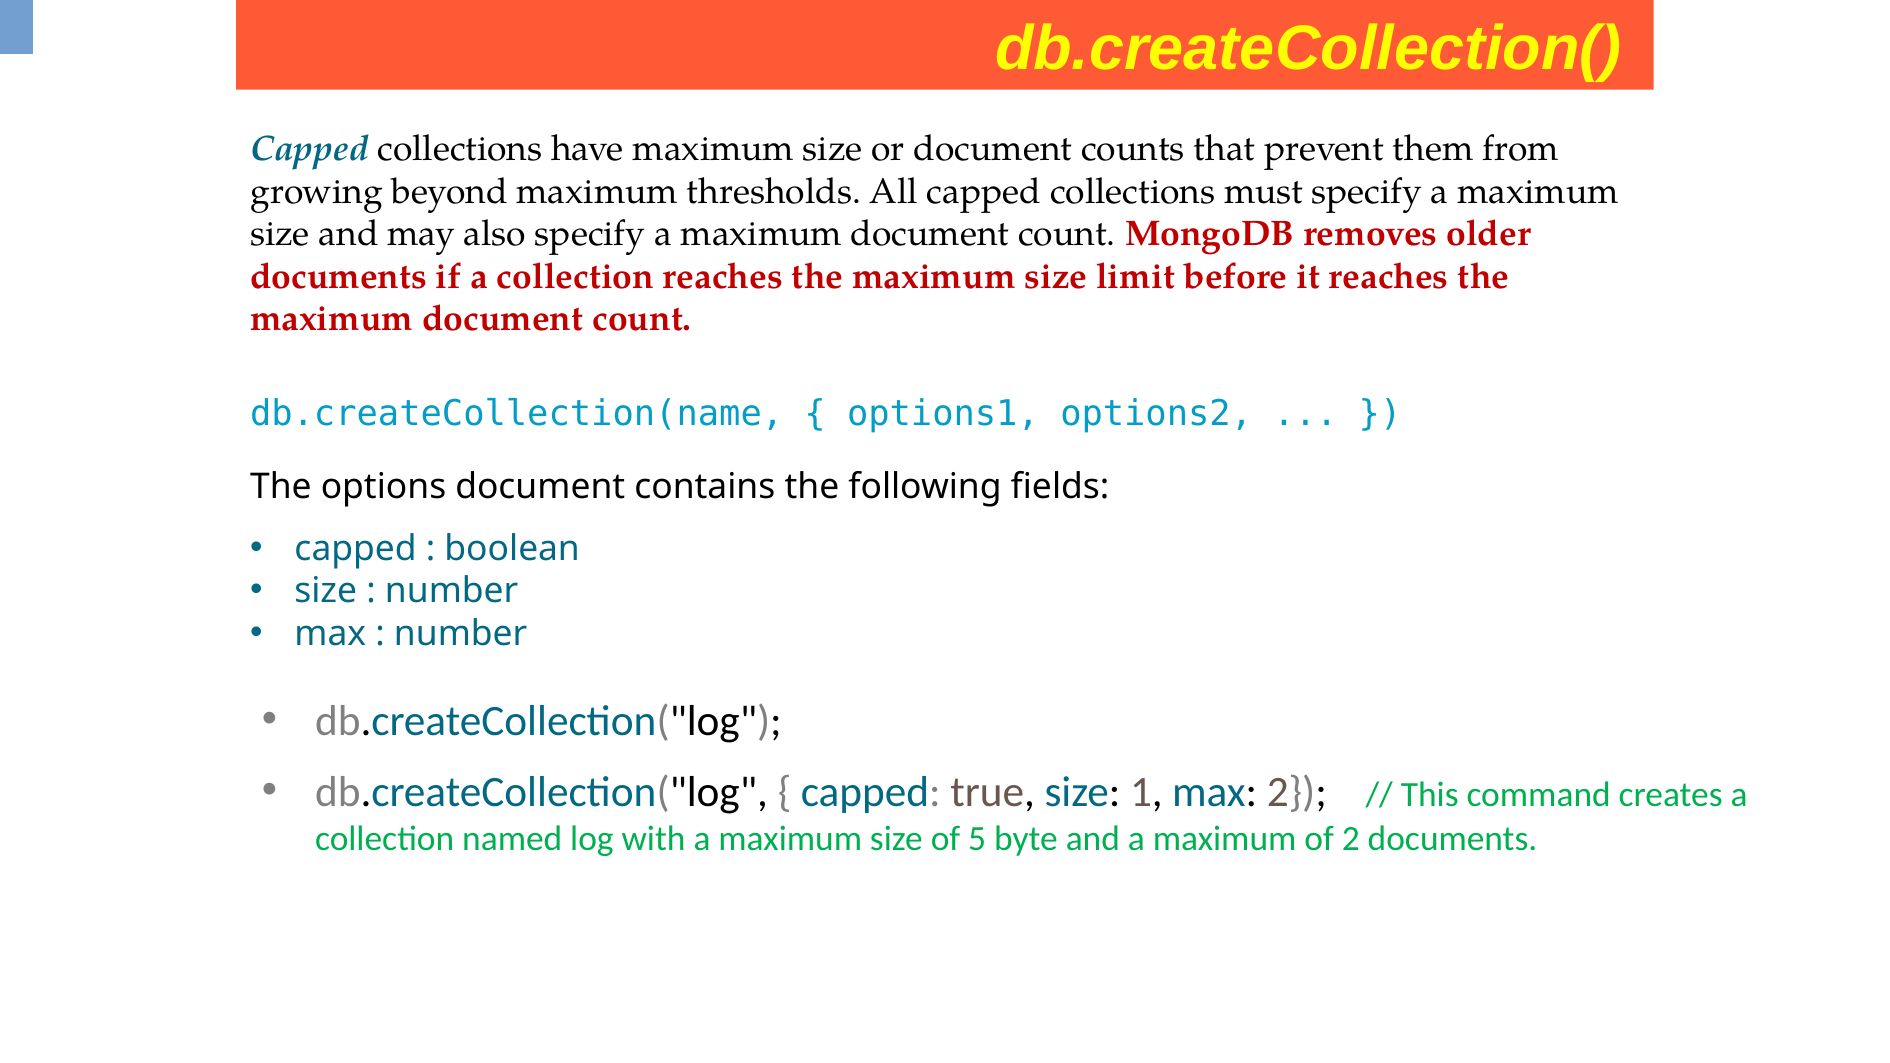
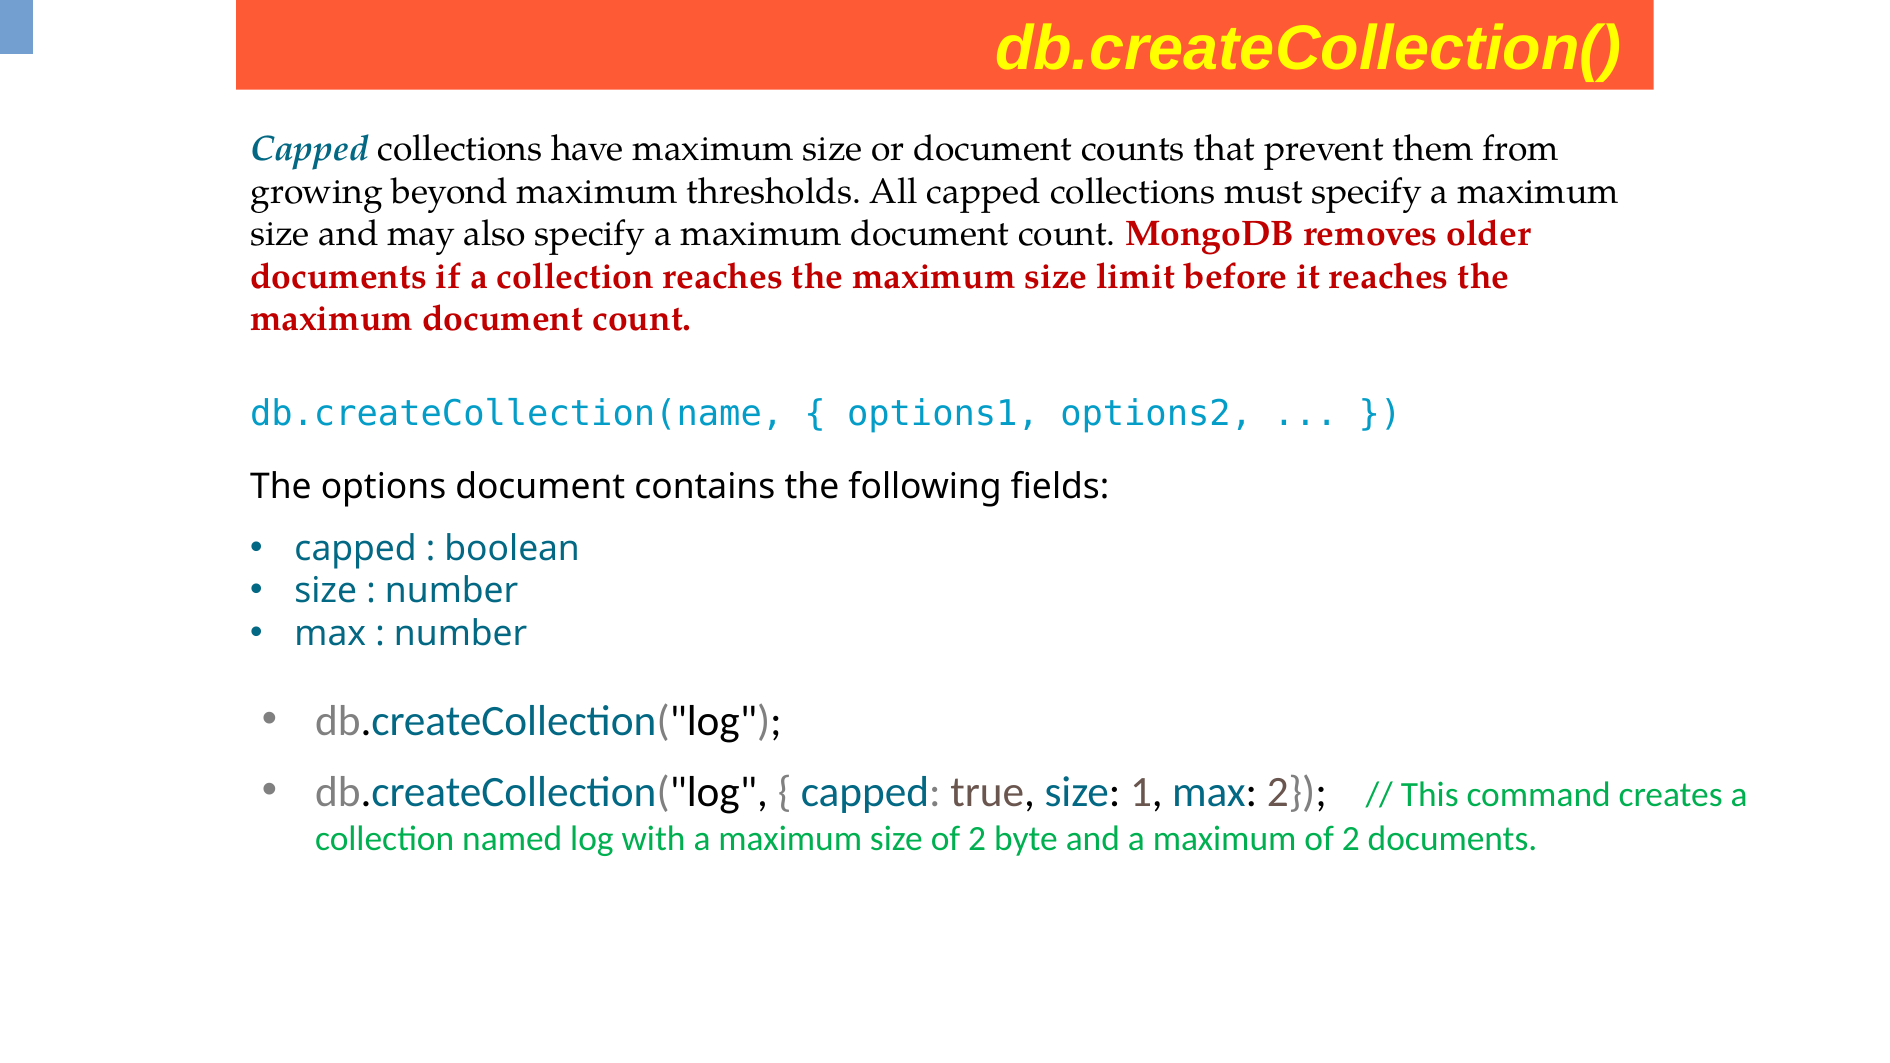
size of 5: 5 -> 2
